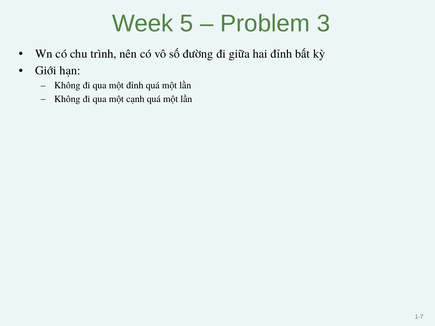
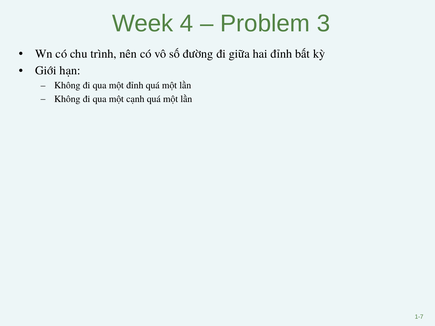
5: 5 -> 4
